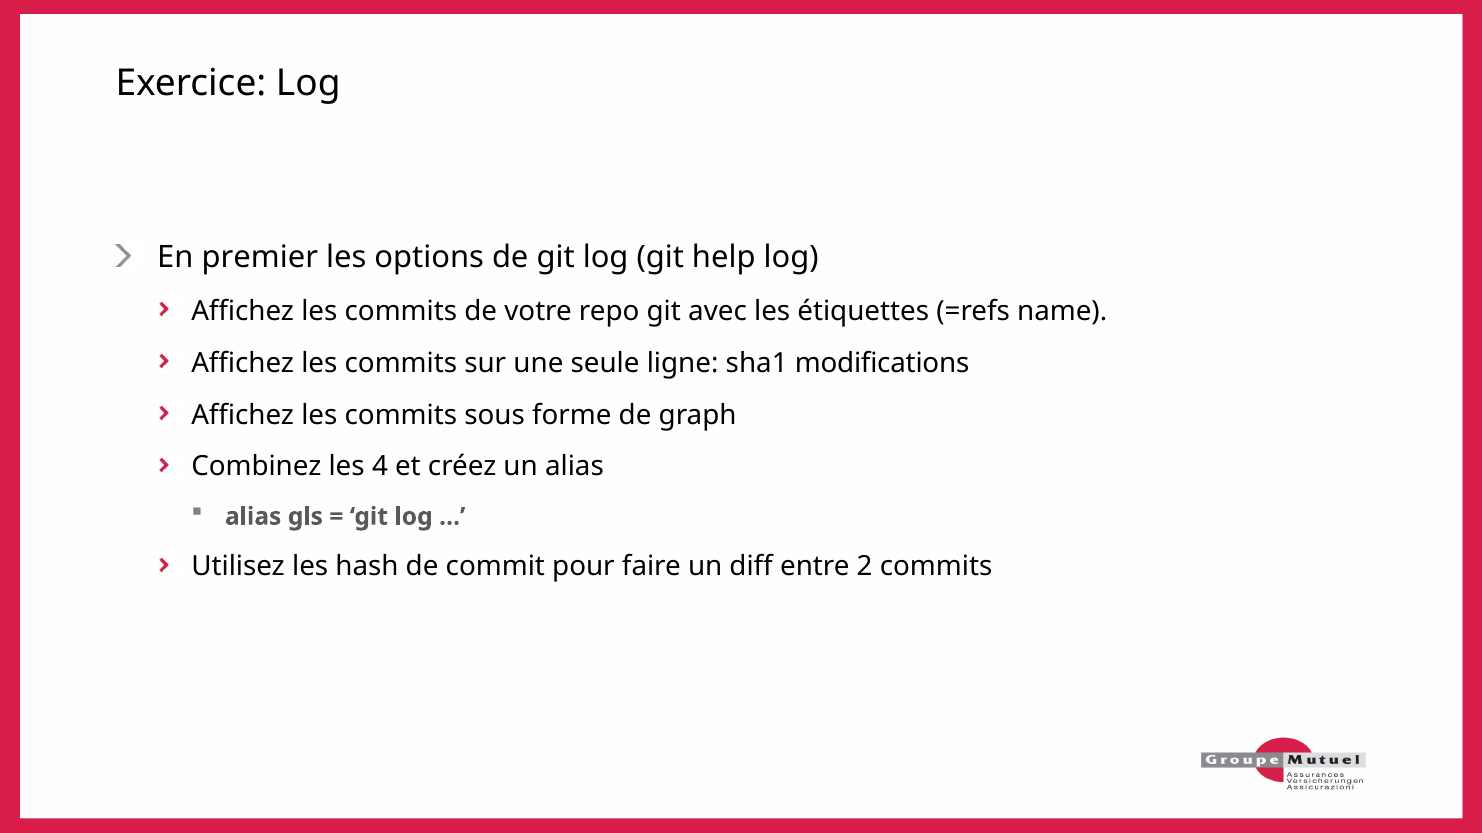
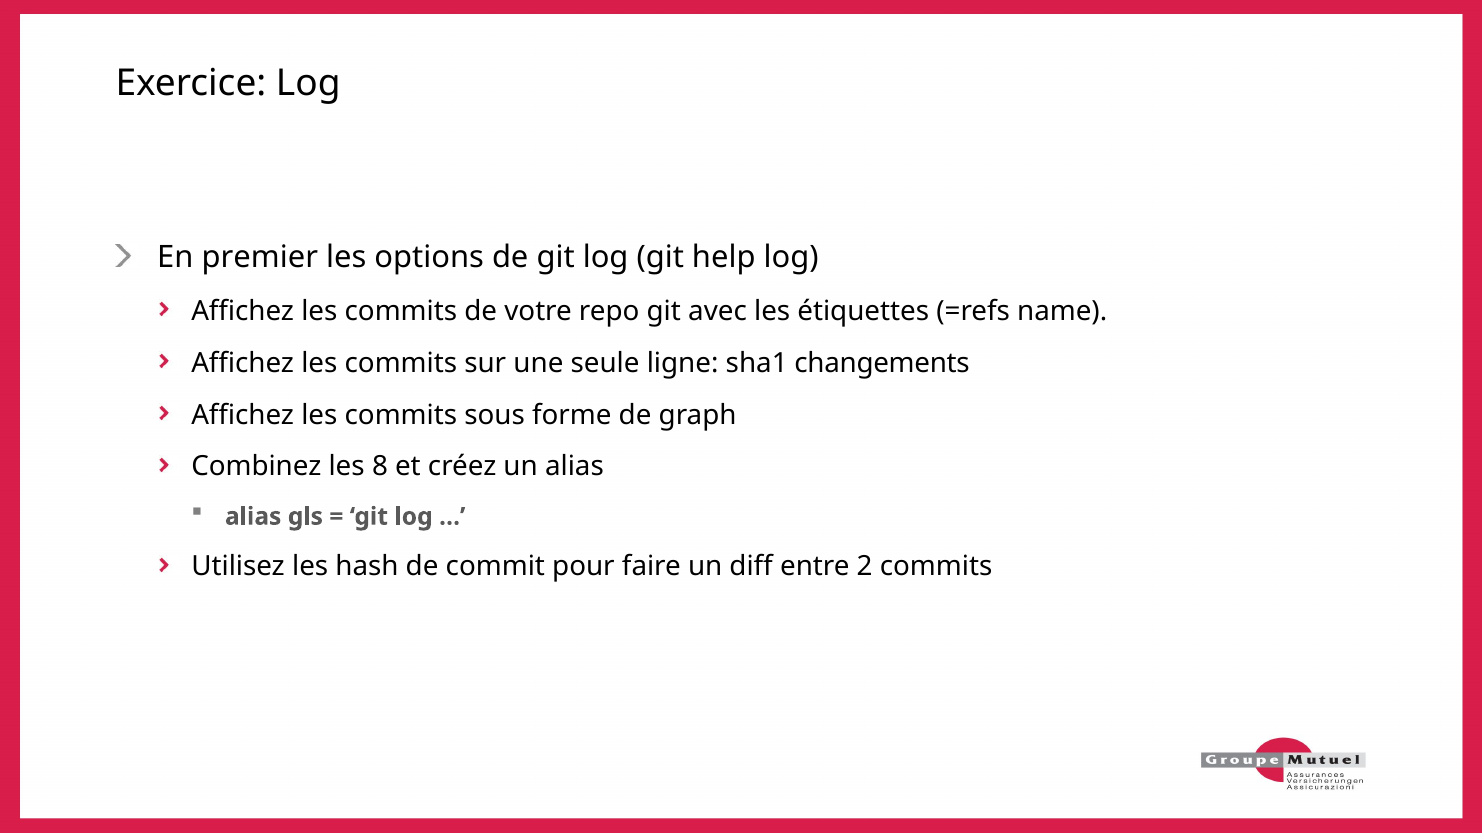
modifications: modifications -> changements
4: 4 -> 8
